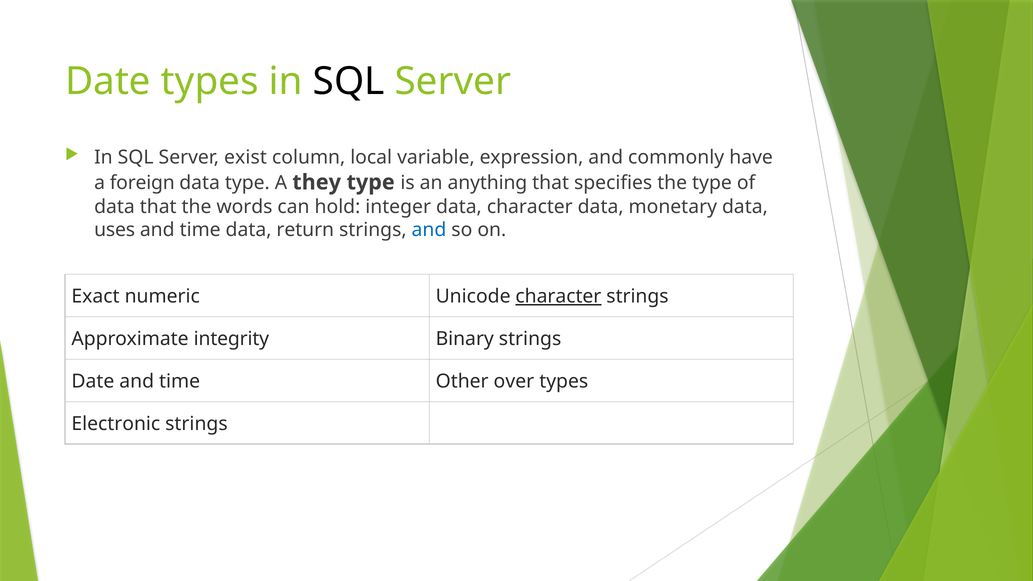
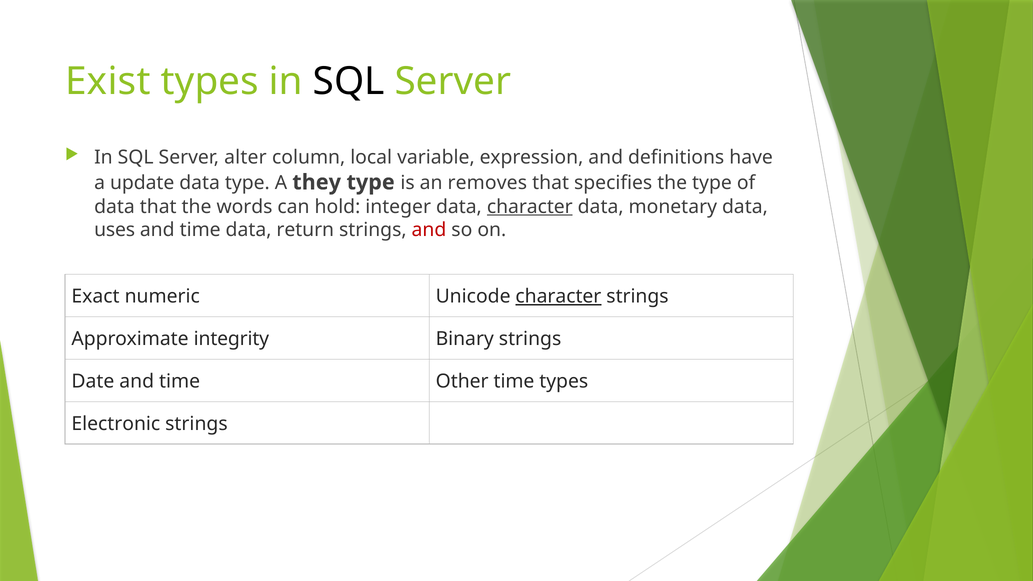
Date at (108, 81): Date -> Exist
exist: exist -> alter
commonly: commonly -> definitions
foreign: foreign -> update
anything: anything -> removes
character at (530, 207) underline: none -> present
and at (429, 230) colour: blue -> red
Other over: over -> time
